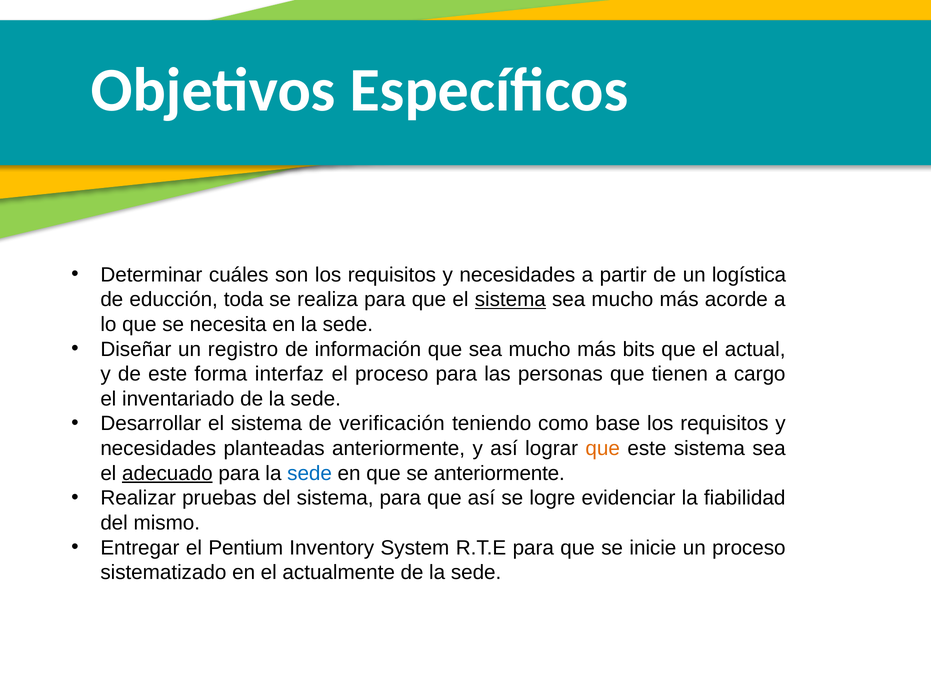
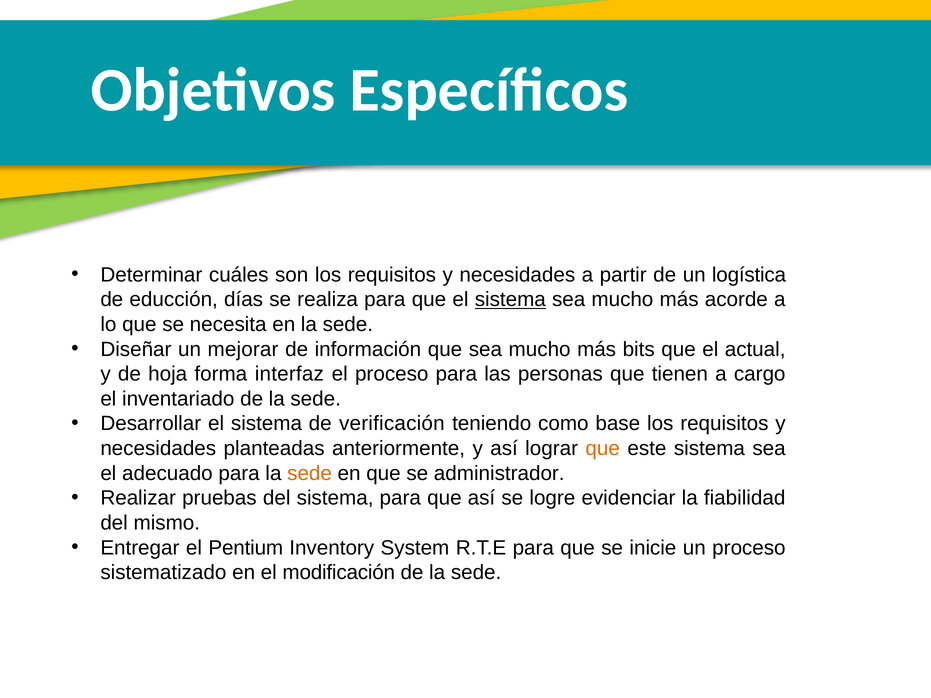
toda: toda -> días
registro: registro -> mejorar
de este: este -> hoja
adecuado underline: present -> none
sede at (310, 473) colour: blue -> orange
se anteriormente: anteriormente -> administrador
actualmente: actualmente -> modificación
